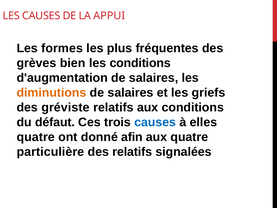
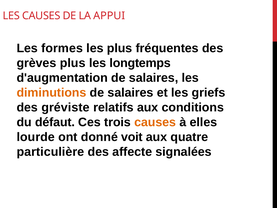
grèves bien: bien -> plus
les conditions: conditions -> longtemps
causes at (155, 122) colour: blue -> orange
quatre at (36, 137): quatre -> lourde
afin: afin -> voit
des relatifs: relatifs -> affecte
